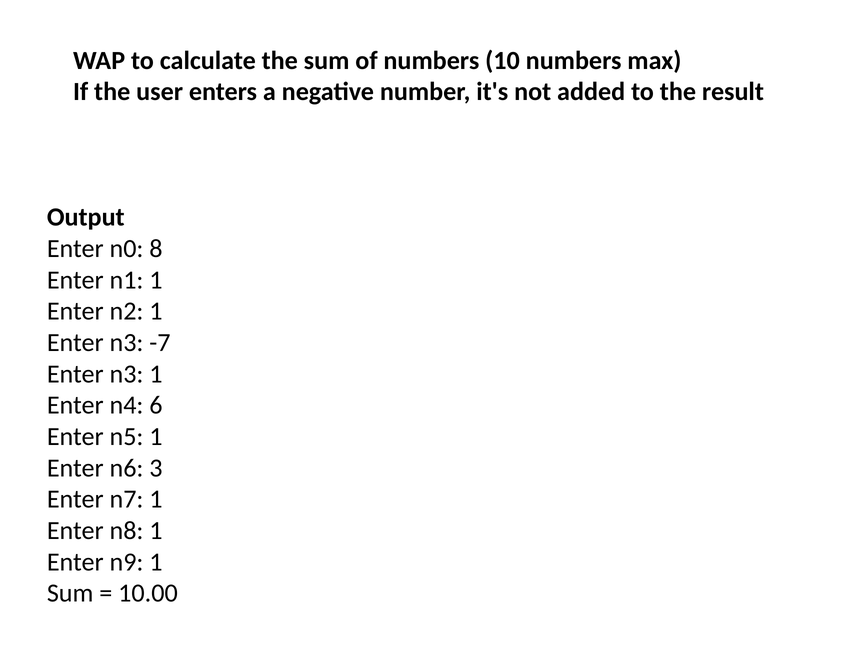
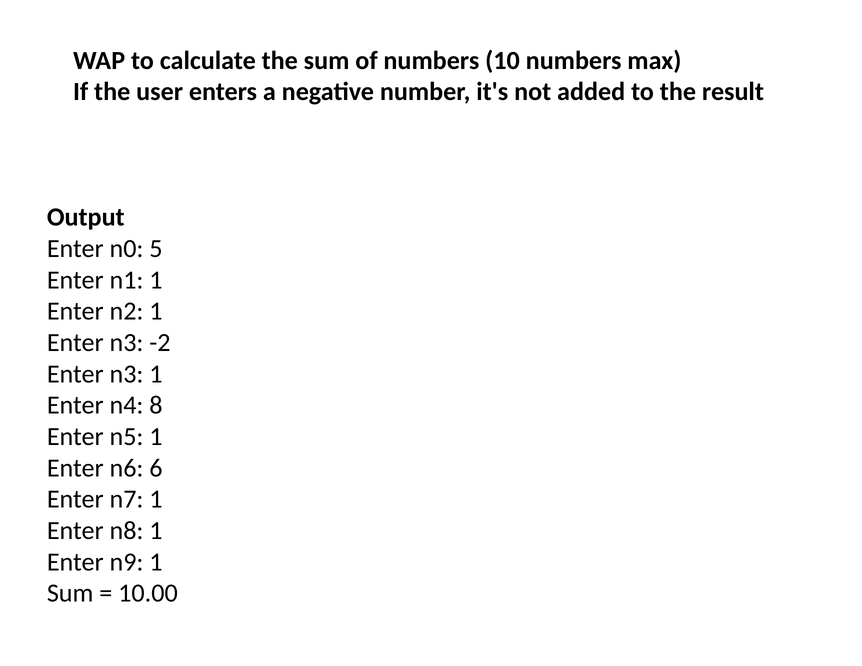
8: 8 -> 5
-7: -7 -> -2
6: 6 -> 8
3: 3 -> 6
